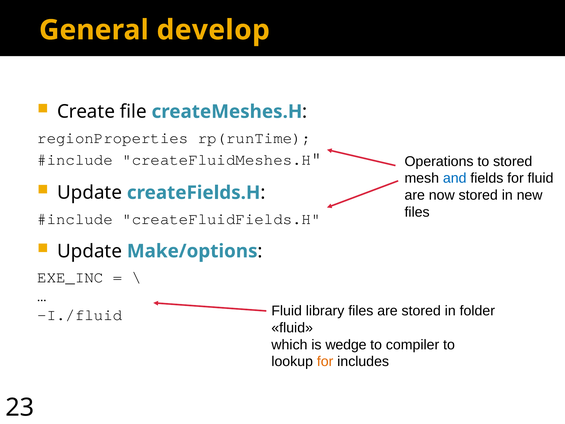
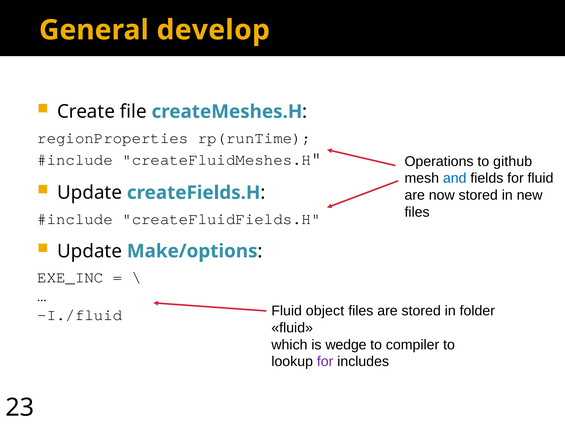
to stored: stored -> github
library: library -> object
for at (325, 361) colour: orange -> purple
